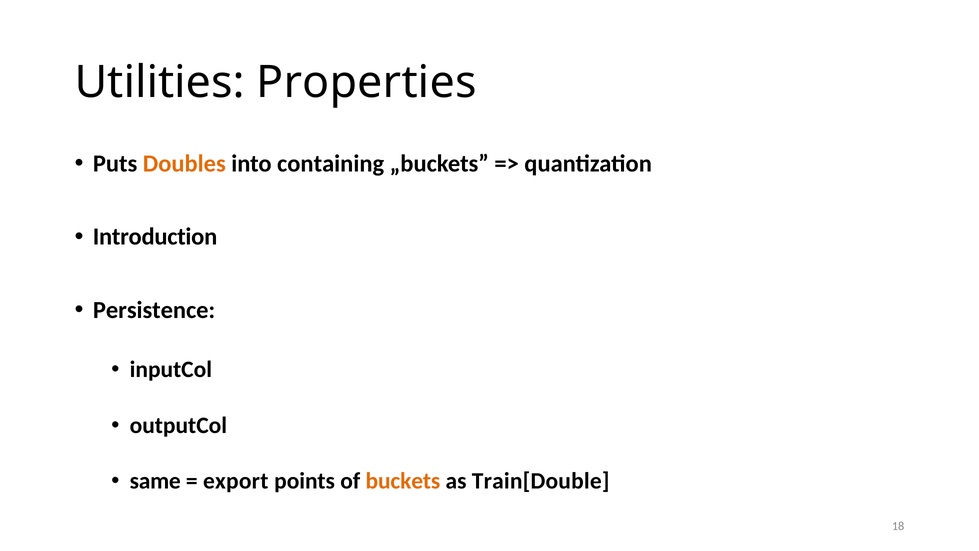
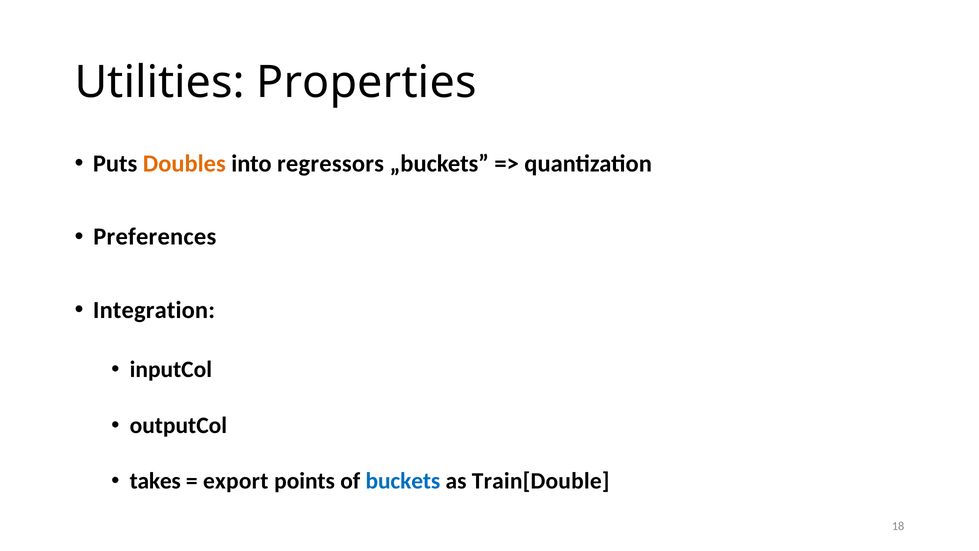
containing: containing -> regressors
Introduction: Introduction -> Preferences
Persistence: Persistence -> Integration
same: same -> takes
buckets colour: orange -> blue
